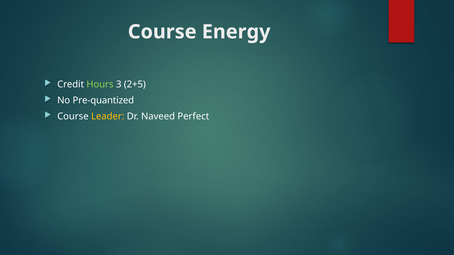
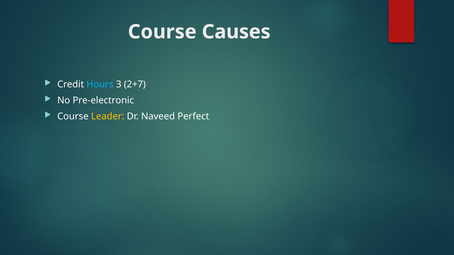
Energy: Energy -> Causes
Hours colour: light green -> light blue
2+5: 2+5 -> 2+7
Pre-quantized: Pre-quantized -> Pre-electronic
